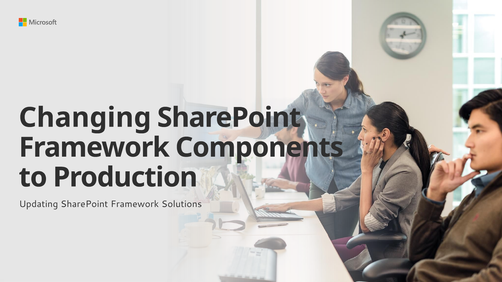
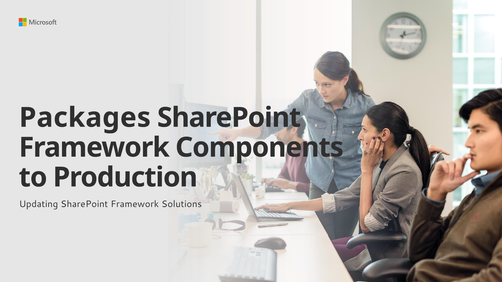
Changing: Changing -> Packages
